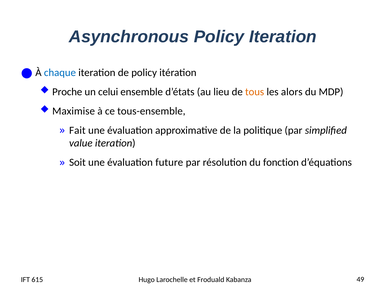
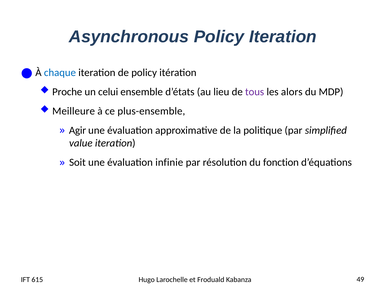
tous colour: orange -> purple
Maximise: Maximise -> Meilleure
tous-ensemble: tous-ensemble -> plus-ensemble
Fait: Fait -> Agir
future: future -> infinie
